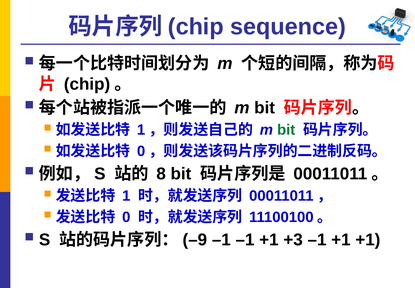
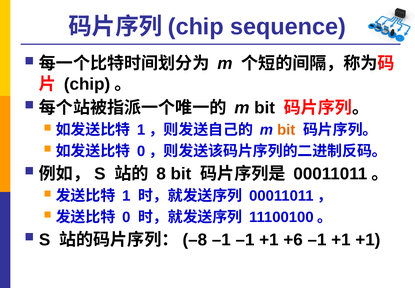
bit at (286, 130) colour: green -> orange
–9: –9 -> –8
+3: +3 -> +6
